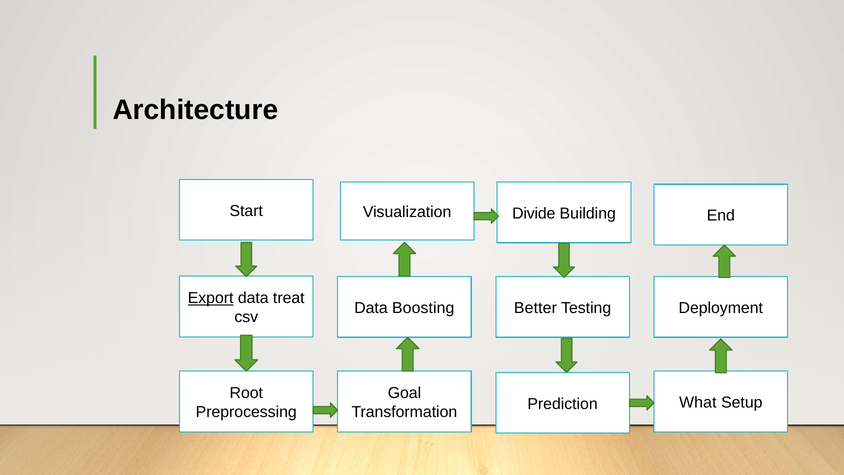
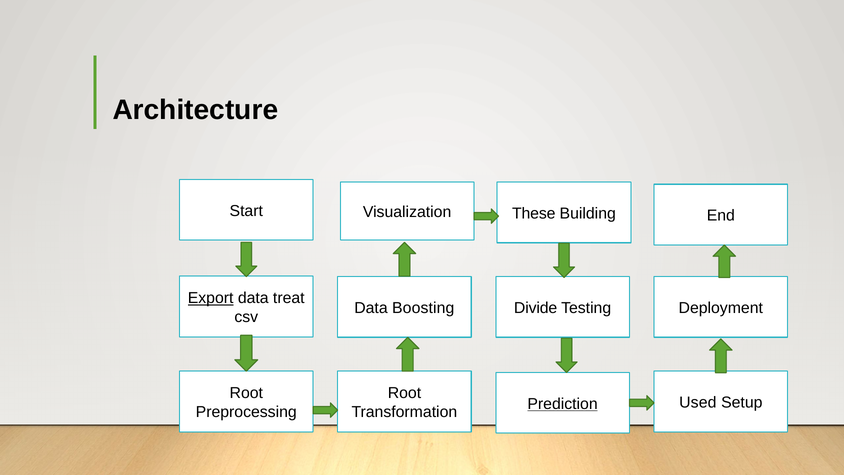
Divide: Divide -> These
Better: Better -> Divide
Goal at (404, 393): Goal -> Root
What: What -> Used
Prediction underline: none -> present
